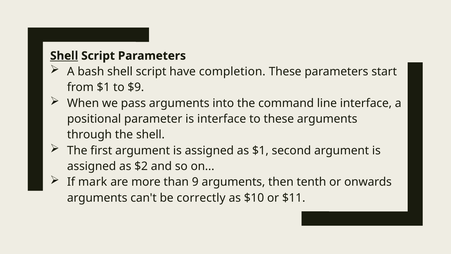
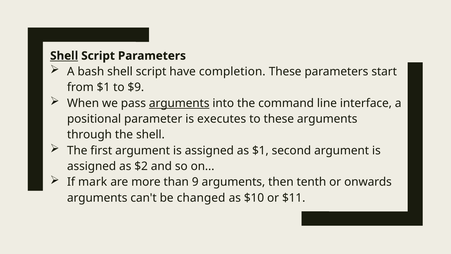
arguments at (179, 103) underline: none -> present
is interface: interface -> executes
correctly: correctly -> changed
